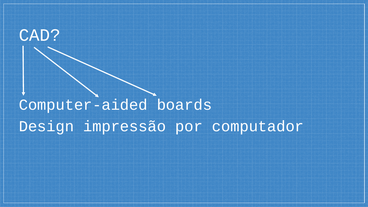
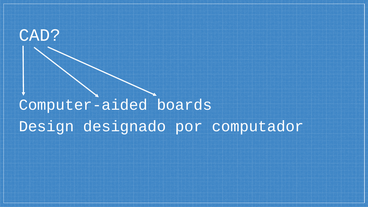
impressão: impressão -> designado
